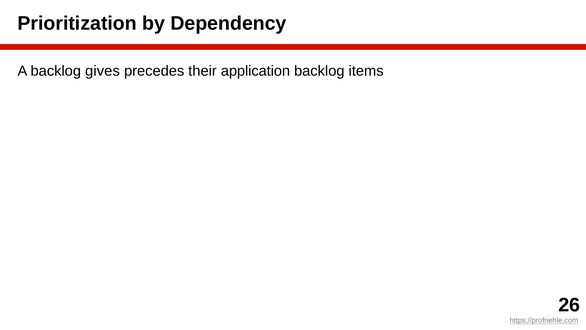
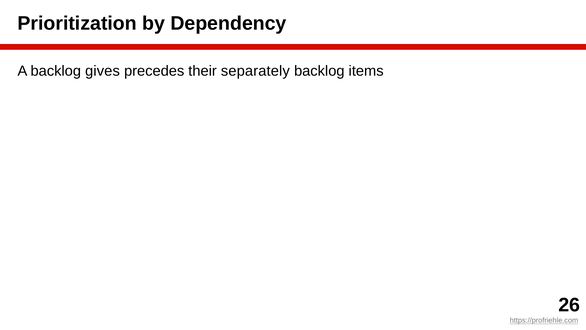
application: application -> separately
